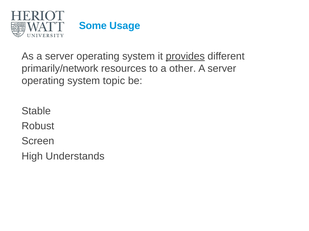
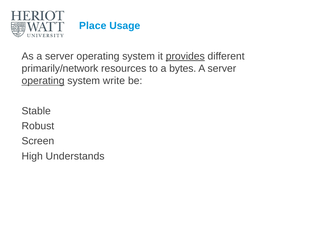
Some: Some -> Place
other: other -> bytes
operating at (43, 81) underline: none -> present
topic: topic -> write
